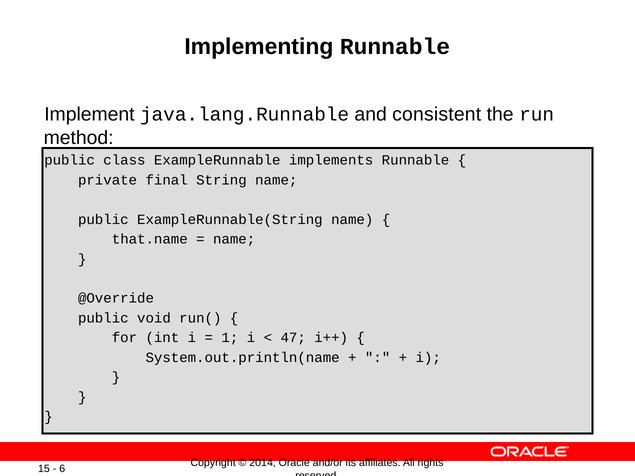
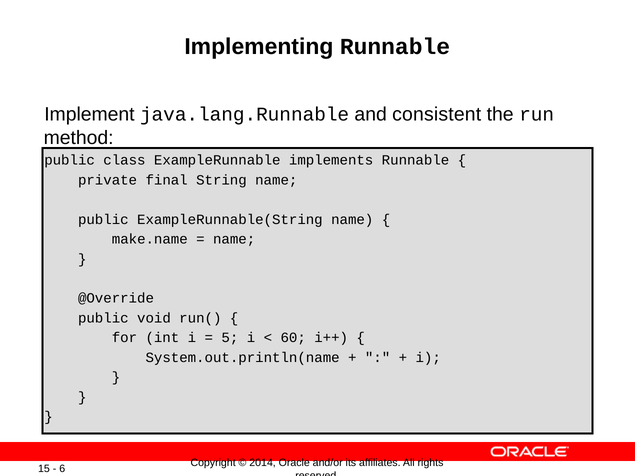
that.name: that.name -> make.name
1: 1 -> 5
47: 47 -> 60
